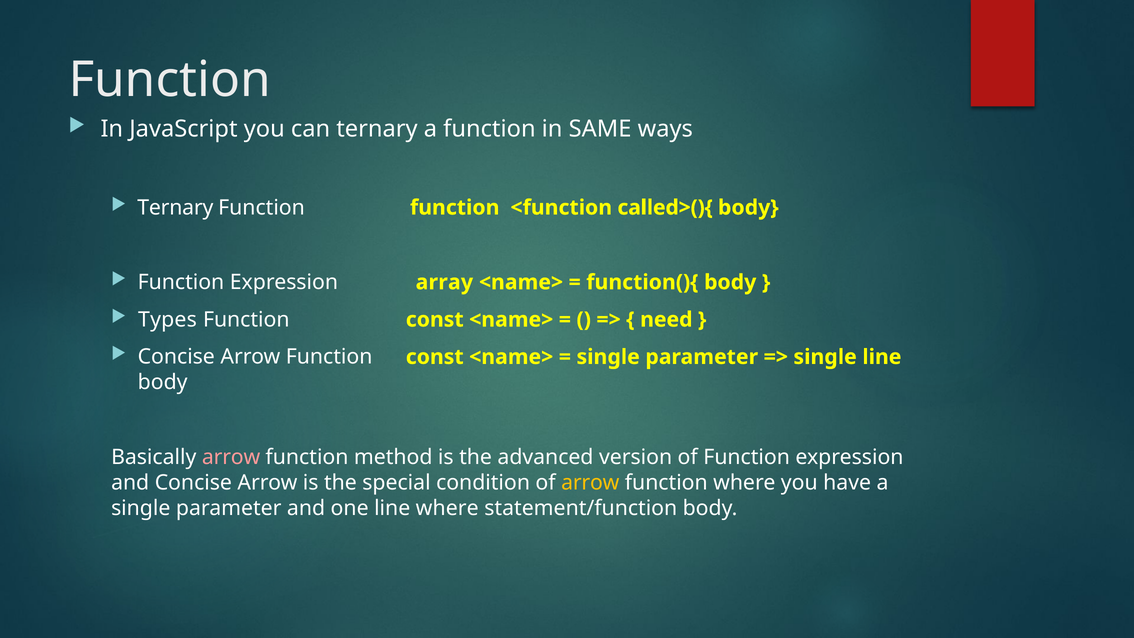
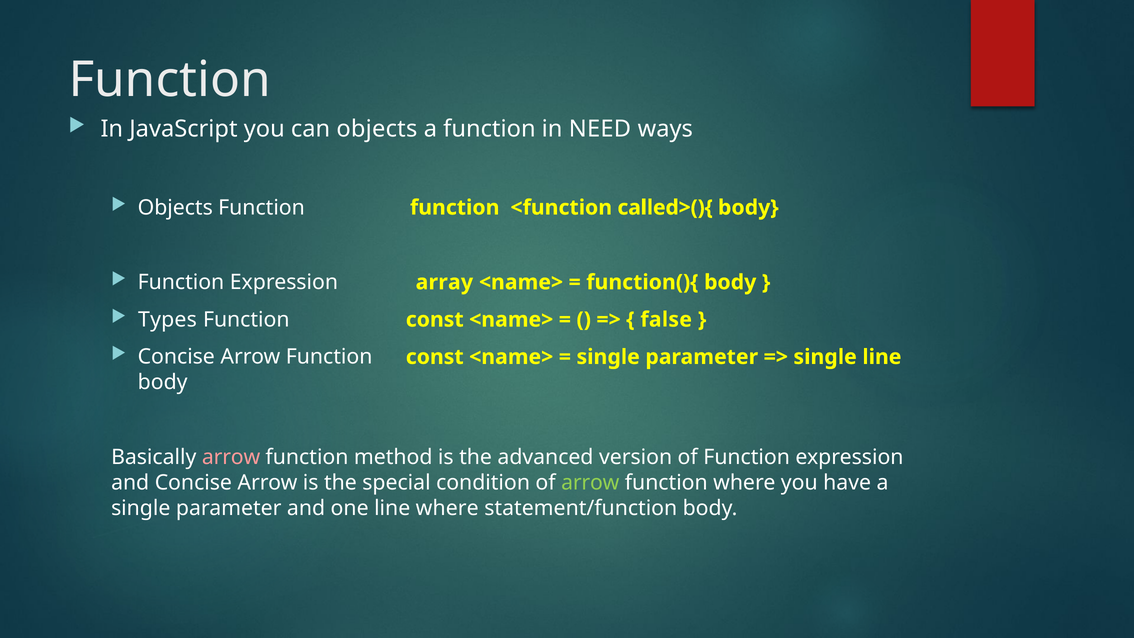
can ternary: ternary -> objects
SAME: SAME -> NEED
Ternary at (175, 208): Ternary -> Objects
need: need -> false
arrow at (590, 483) colour: yellow -> light green
